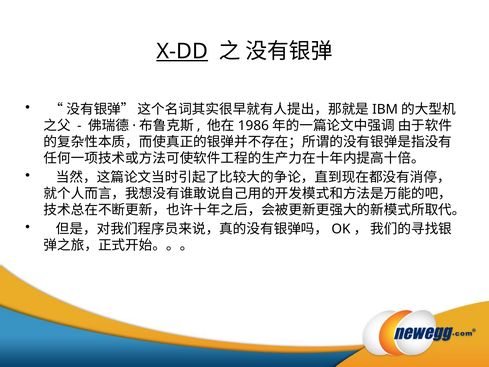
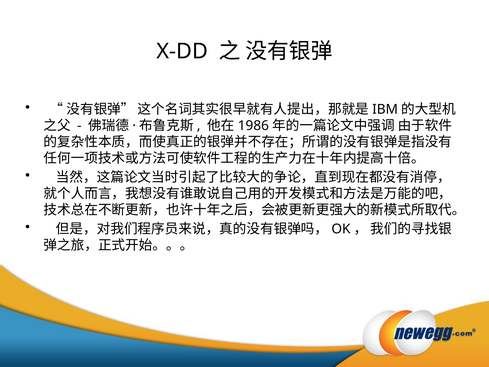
X-DD underline: present -> none
